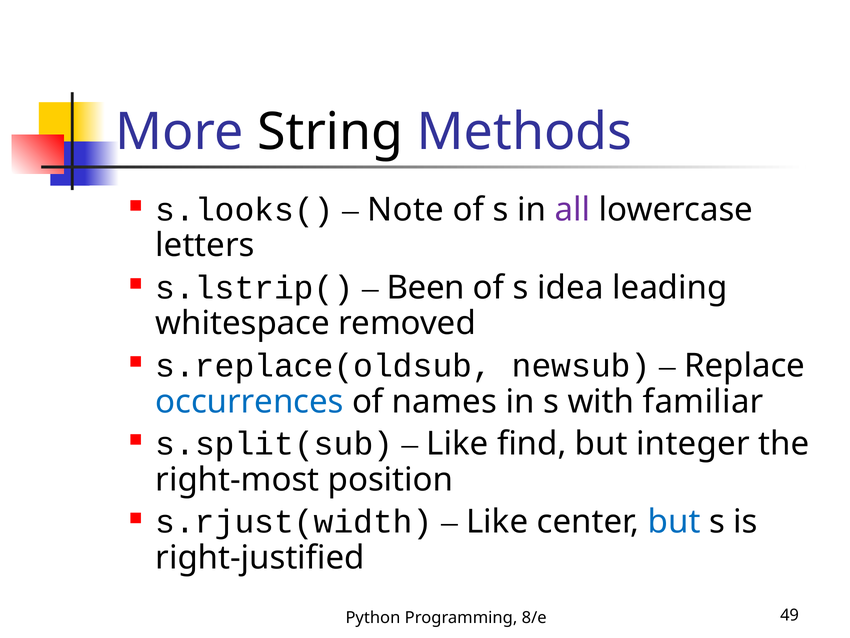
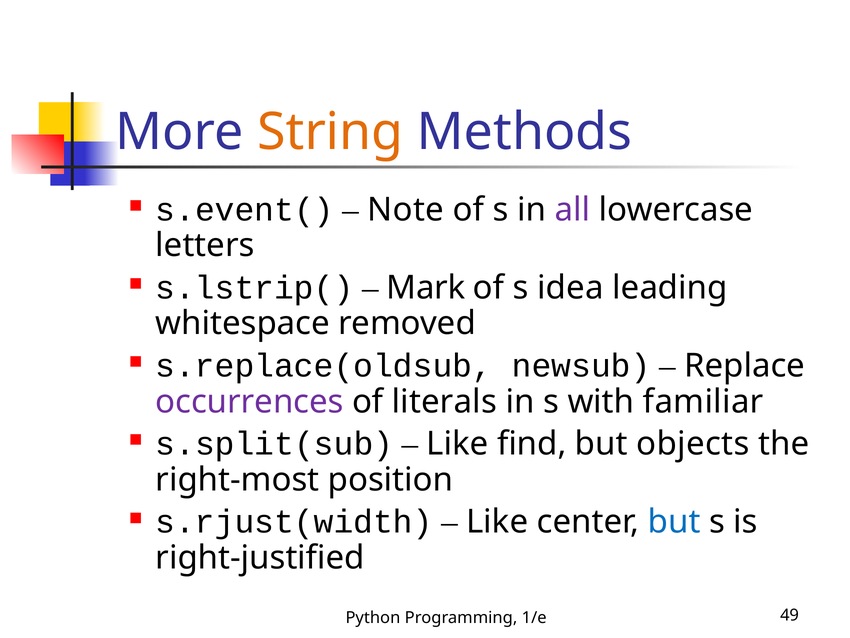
String colour: black -> orange
s.looks(: s.looks( -> s.event(
Been: Been -> Mark
occurrences colour: blue -> purple
names: names -> literals
integer: integer -> objects
8/e: 8/e -> 1/e
